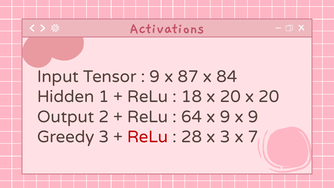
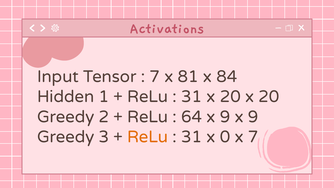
9 at (155, 77): 9 -> 7
87: 87 -> 81
18 at (192, 97): 18 -> 31
Output at (66, 117): Output -> Greedy
ReLu at (148, 137) colour: red -> orange
28 at (192, 137): 28 -> 31
x 3: 3 -> 0
